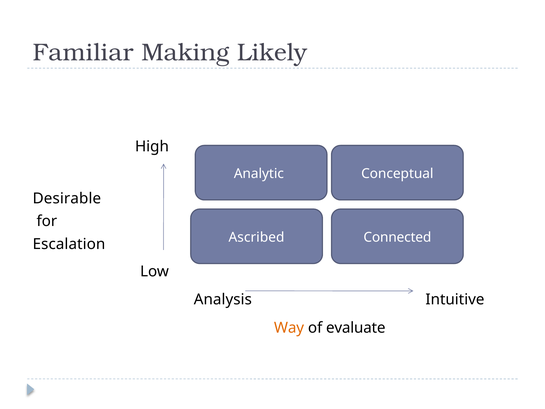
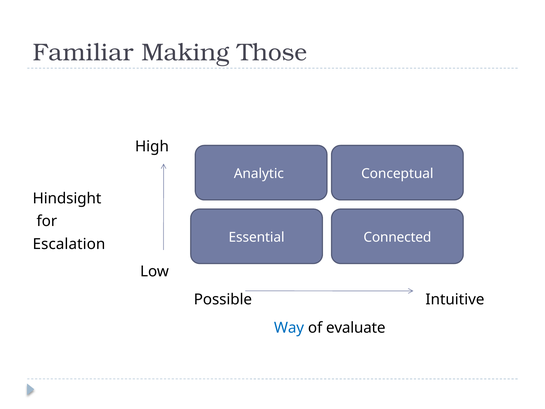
Likely: Likely -> Those
Desirable: Desirable -> Hindsight
Ascribed: Ascribed -> Essential
Analysis: Analysis -> Possible
Way colour: orange -> blue
